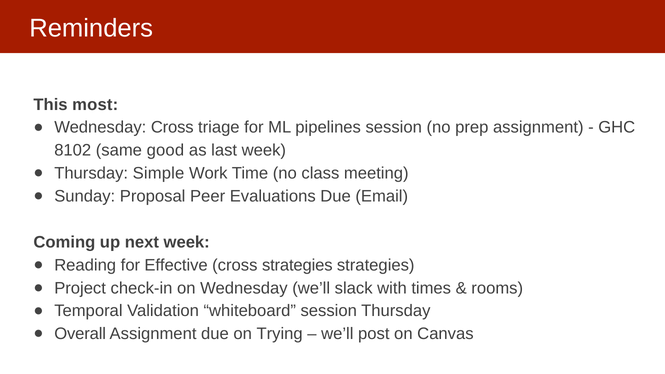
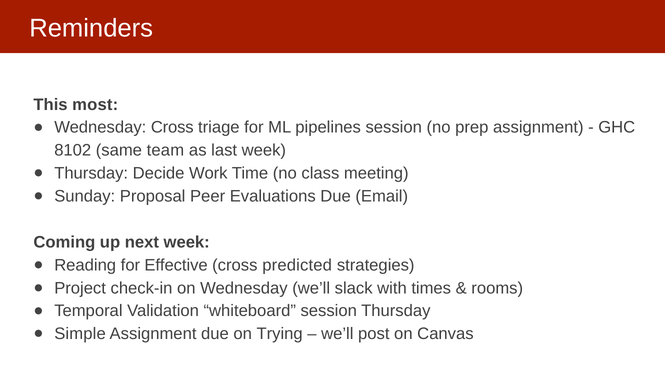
good: good -> team
Simple: Simple -> Decide
cross strategies: strategies -> predicted
Overall: Overall -> Simple
